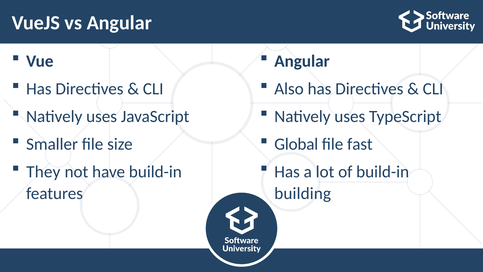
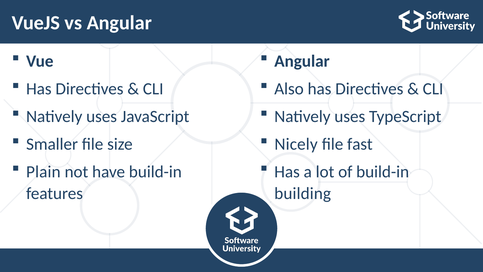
Global: Global -> Nicely
They: They -> Plain
